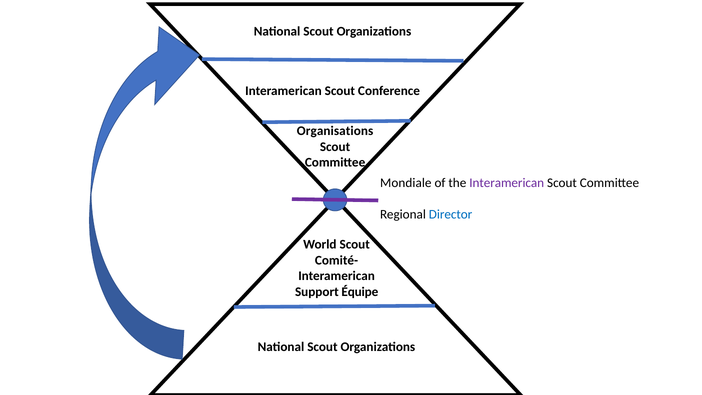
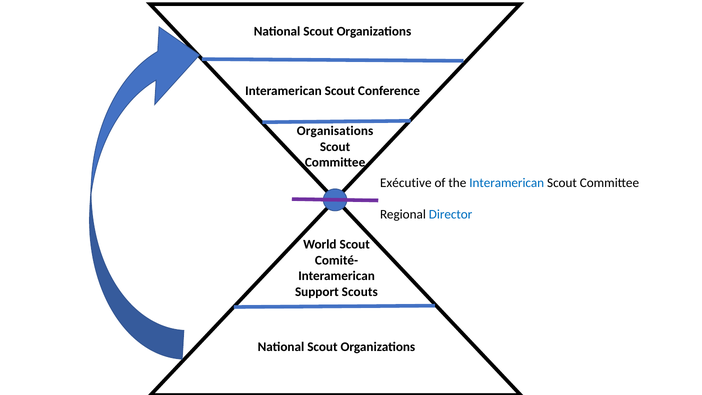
Mondiale: Mondiale -> Exécutive
Interamerican at (507, 183) colour: purple -> blue
Équipe: Équipe -> Scouts
